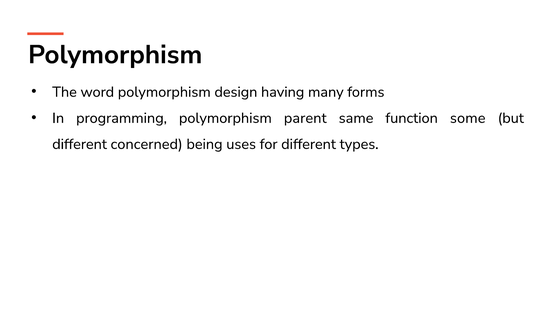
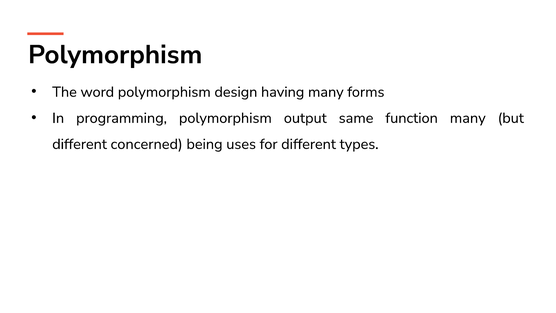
parent: parent -> output
function some: some -> many
